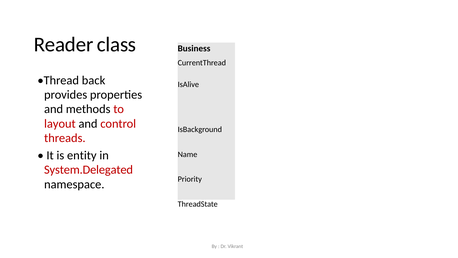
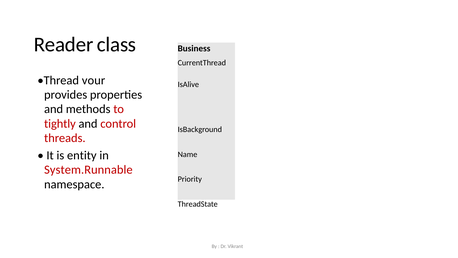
back: back -> vour
layout: layout -> tightly
System.Delegated: System.Delegated -> System.Runnable
